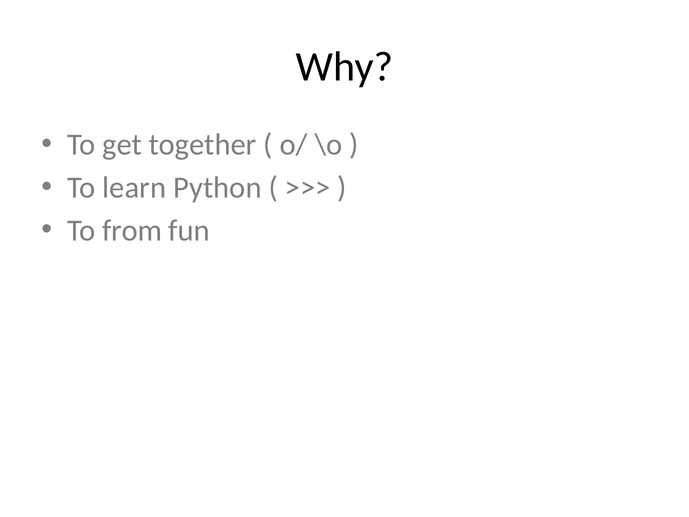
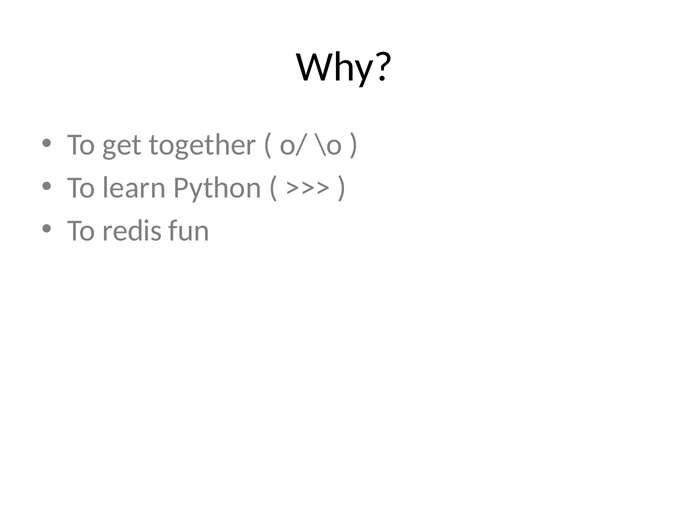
from: from -> redis
